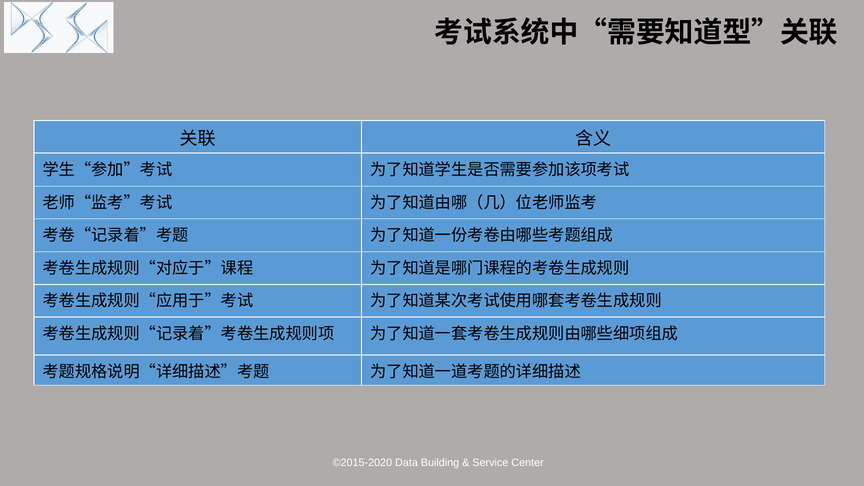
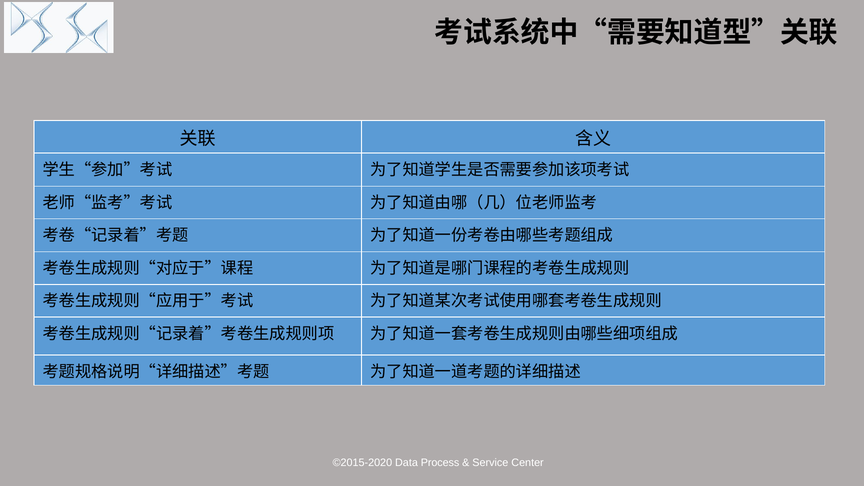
Building: Building -> Process
